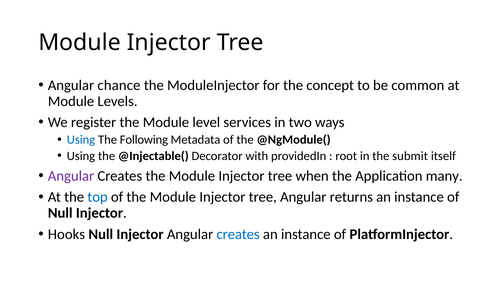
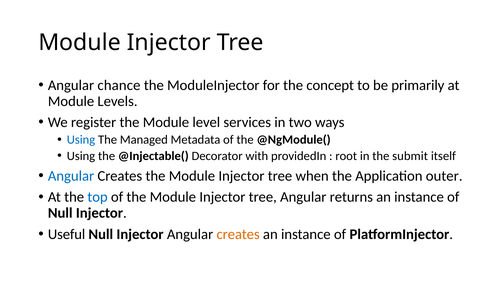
common: common -> primarily
Following: Following -> Managed
Angular at (71, 176) colour: purple -> blue
many: many -> outer
Hooks: Hooks -> Useful
creates at (238, 234) colour: blue -> orange
